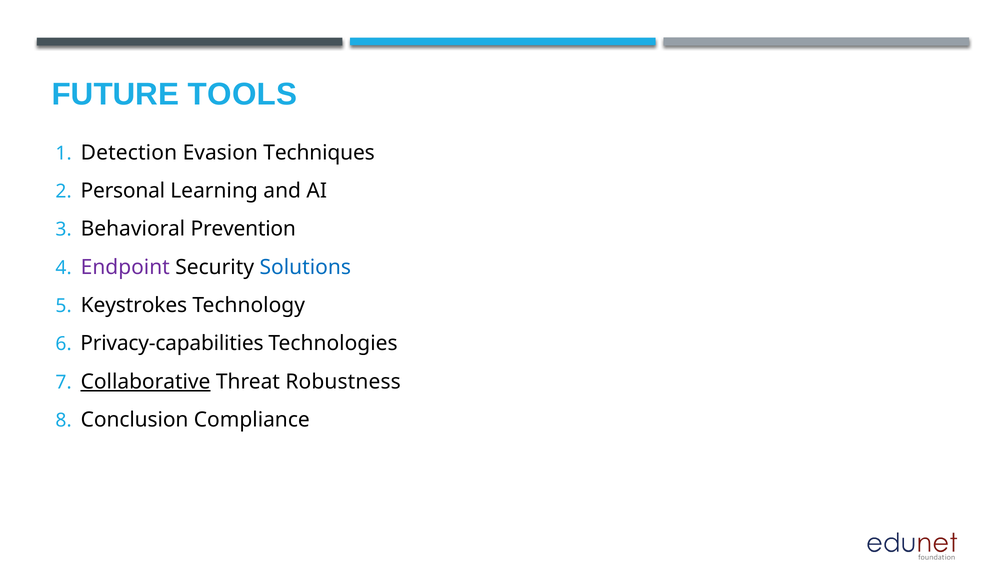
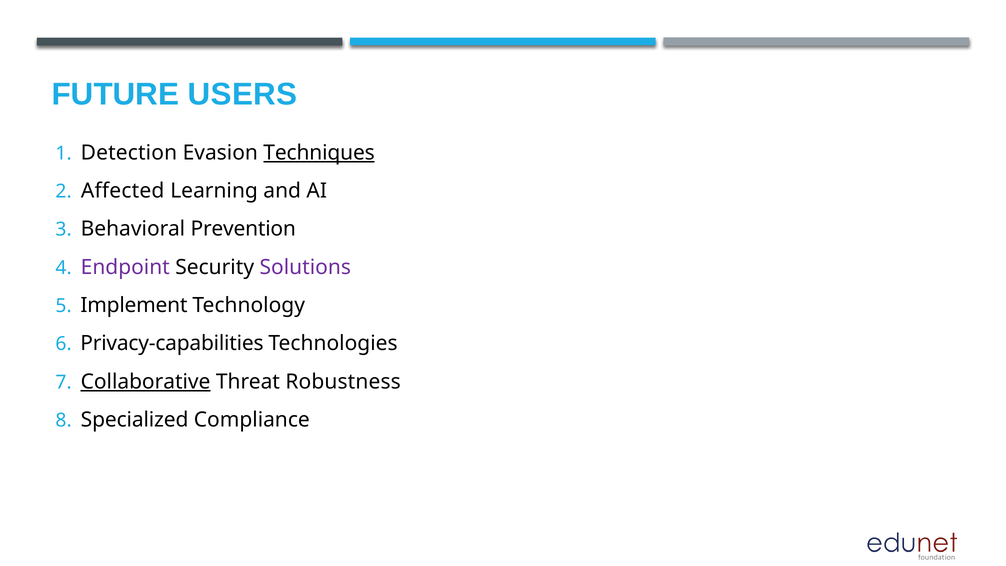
TOOLS: TOOLS -> USERS
Techniques underline: none -> present
Personal: Personal -> Affected
Solutions colour: blue -> purple
Keystrokes: Keystrokes -> Implement
Conclusion: Conclusion -> Specialized
